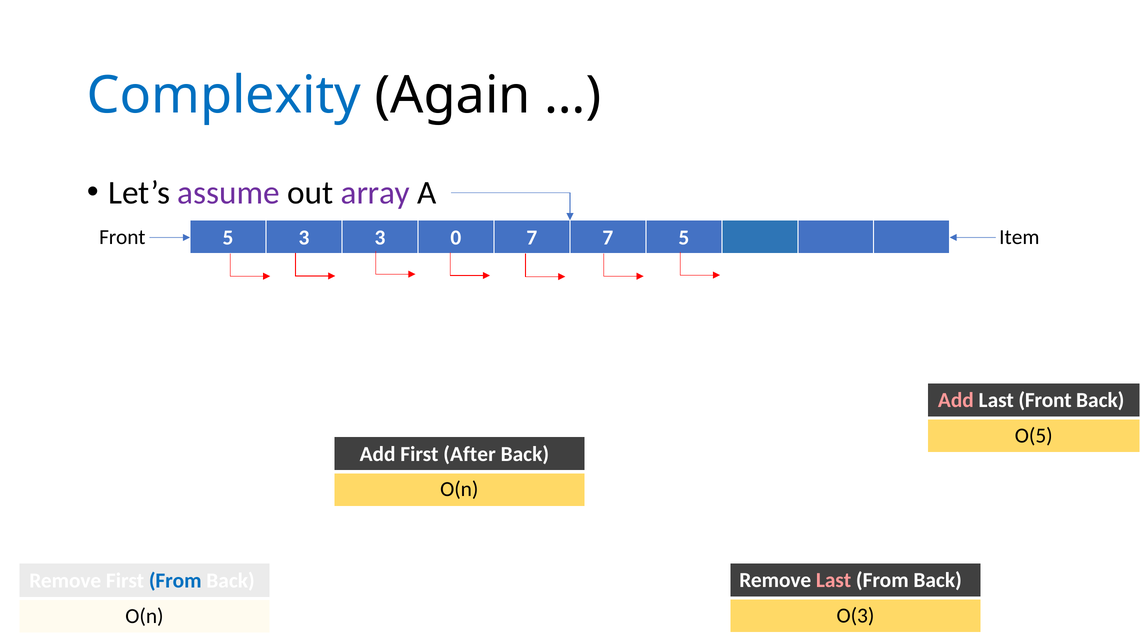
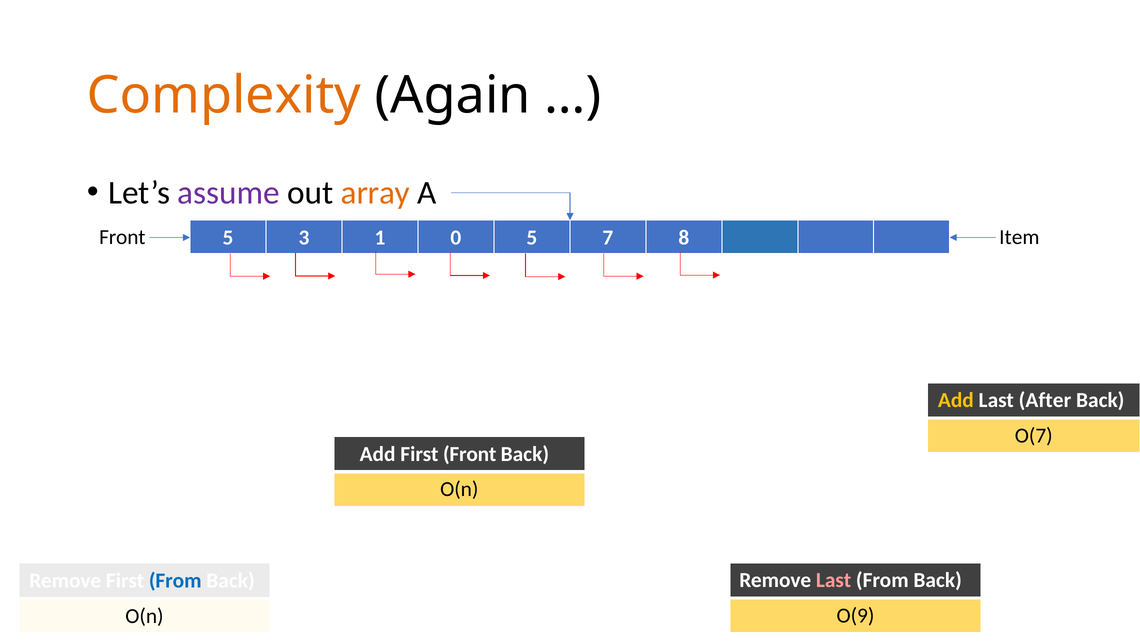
Complexity colour: blue -> orange
array colour: purple -> orange
3 3: 3 -> 1
0 7: 7 -> 5
7 5: 5 -> 8
Add at (956, 401) colour: pink -> yellow
Last Front: Front -> After
O(5: O(5 -> O(7
First After: After -> Front
O(3: O(3 -> O(9
